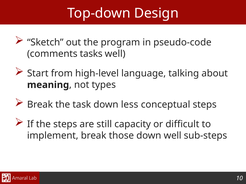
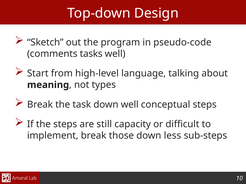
down less: less -> well
down well: well -> less
